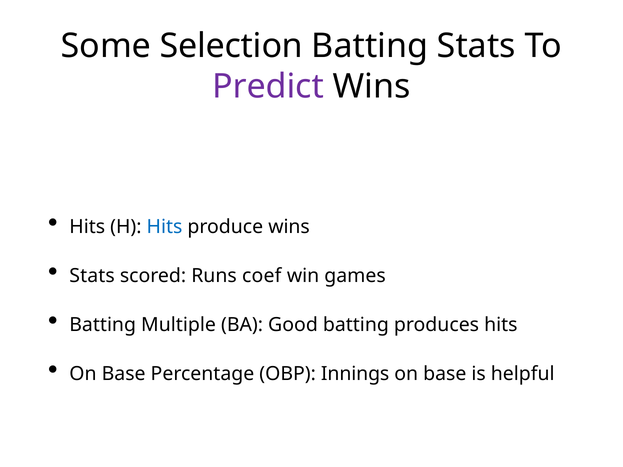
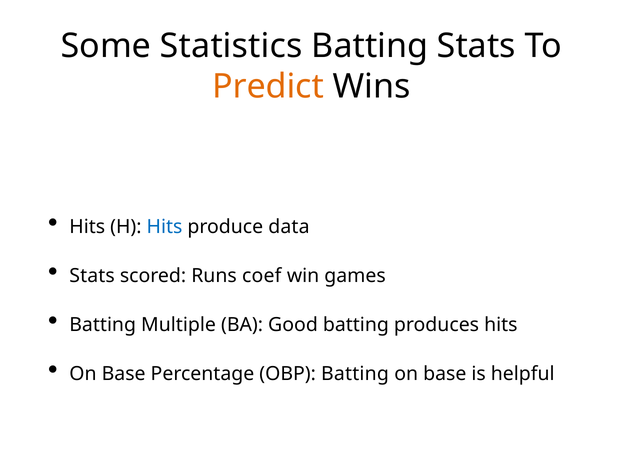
Selection: Selection -> Statistics
Predict colour: purple -> orange
produce wins: wins -> data
OBP Innings: Innings -> Batting
